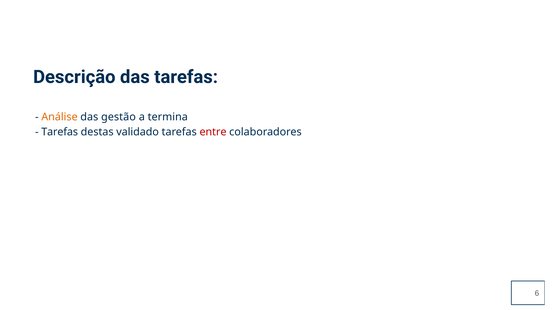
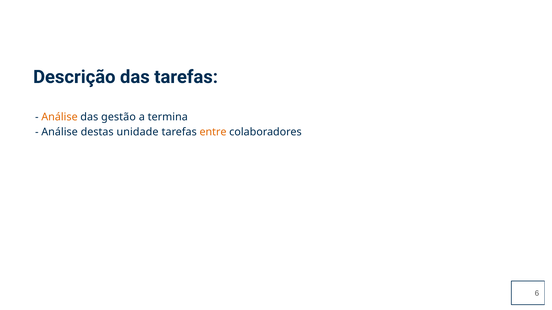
Tarefas at (60, 132): Tarefas -> Análise
validado: validado -> unidade
entre colour: red -> orange
